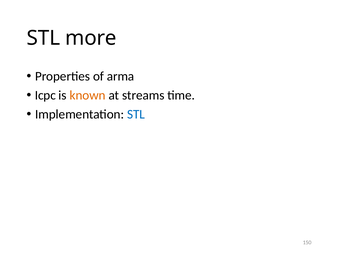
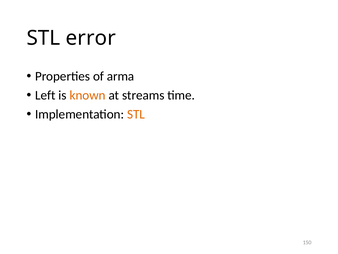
more: more -> error
Icpc: Icpc -> Left
STL at (136, 114) colour: blue -> orange
